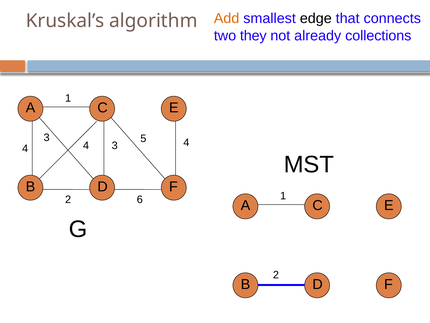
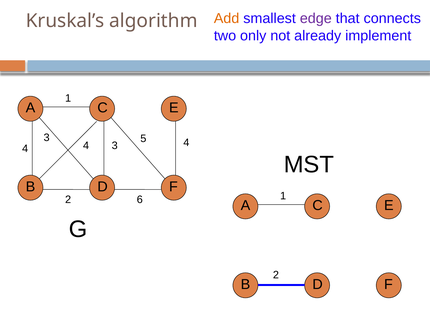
edge colour: black -> purple
they: they -> only
collections: collections -> implement
